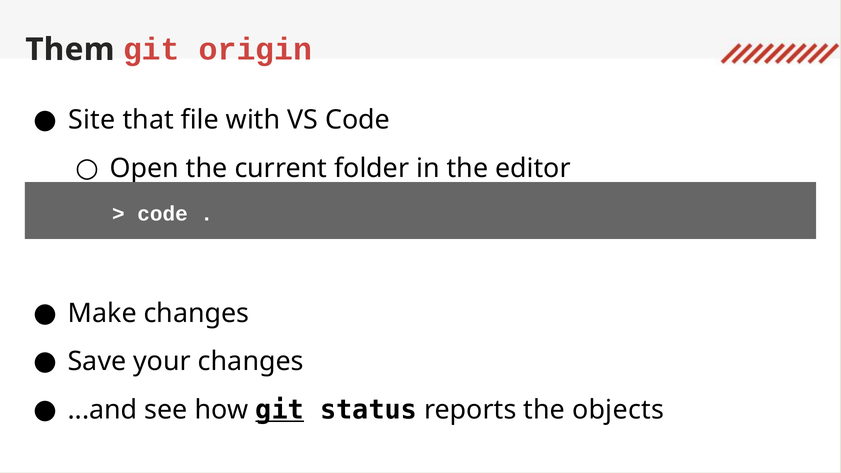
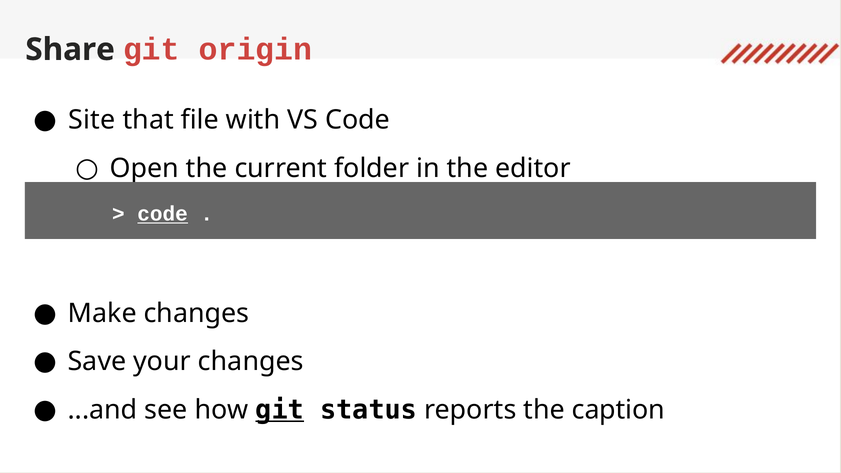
Them: Them -> Share
code at (163, 214) underline: none -> present
objects: objects -> caption
